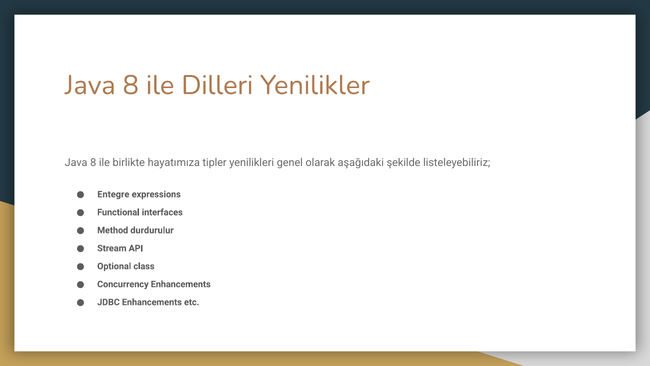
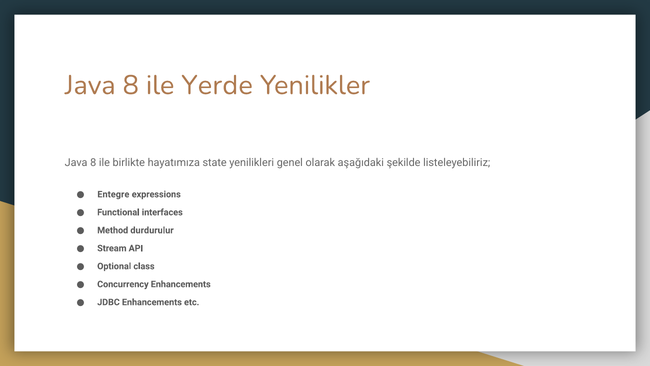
Dilleri: Dilleri -> Yerde
tipler: tipler -> state
